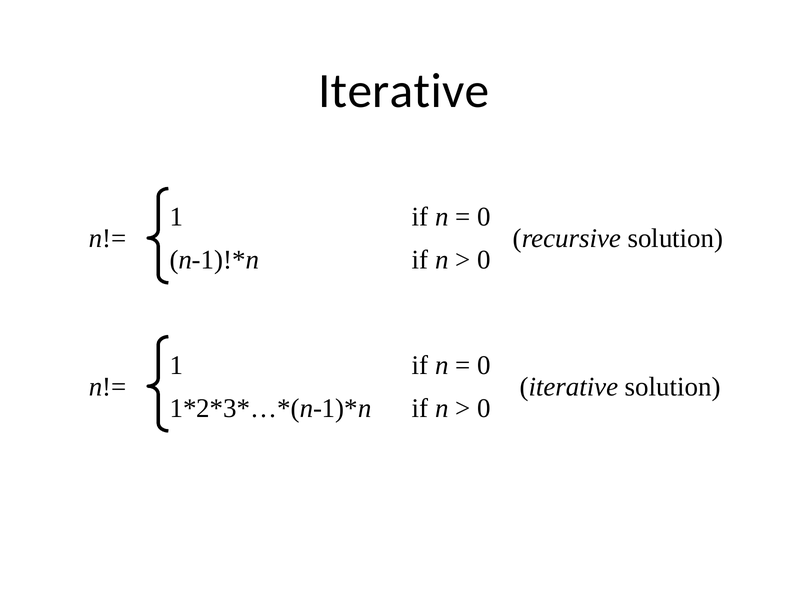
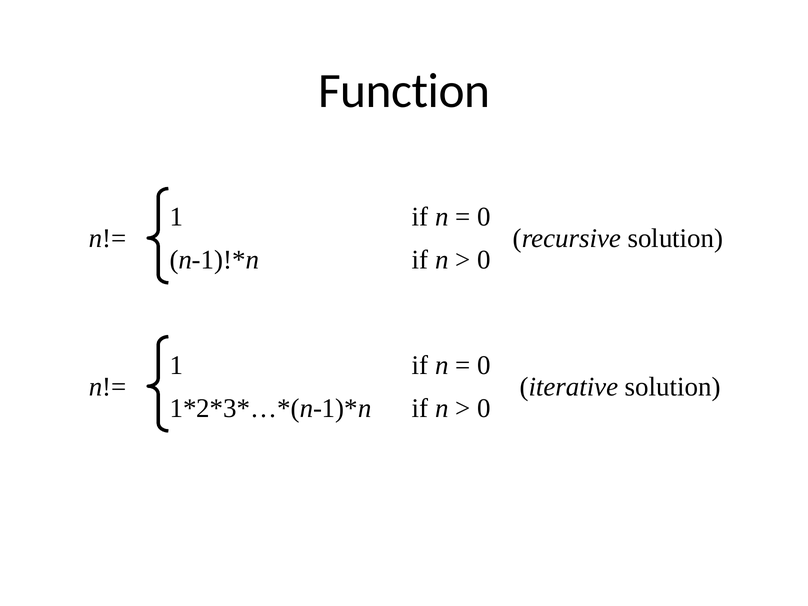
Iterative at (404, 91): Iterative -> Function
